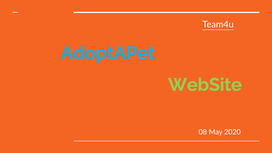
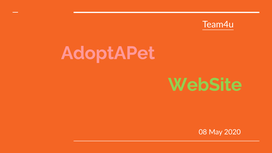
AdoptAPet colour: light blue -> pink
